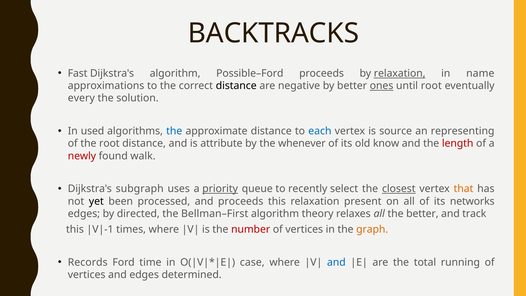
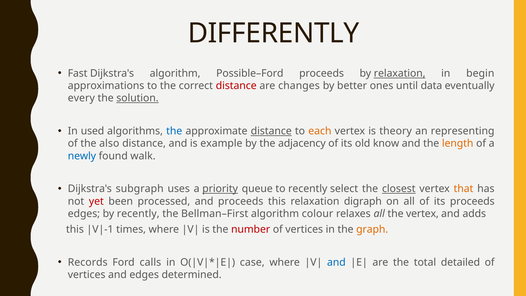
BACKTRACKS: BACKTRACKS -> DIFFERENTLY
name: name -> begin
distance at (236, 86) colour: black -> red
negative: negative -> changes
ones underline: present -> none
until root: root -> data
solution underline: none -> present
distance at (271, 131) underline: none -> present
each colour: blue -> orange
source: source -> theory
the root: root -> also
attribute: attribute -> example
whenever: whenever -> adjacency
length colour: red -> orange
newly colour: red -> blue
yet colour: black -> red
present: present -> digraph
its networks: networks -> proceeds
by directed: directed -> recently
theory: theory -> colour
the better: better -> vertex
track: track -> adds
time: time -> calls
running: running -> detailed
